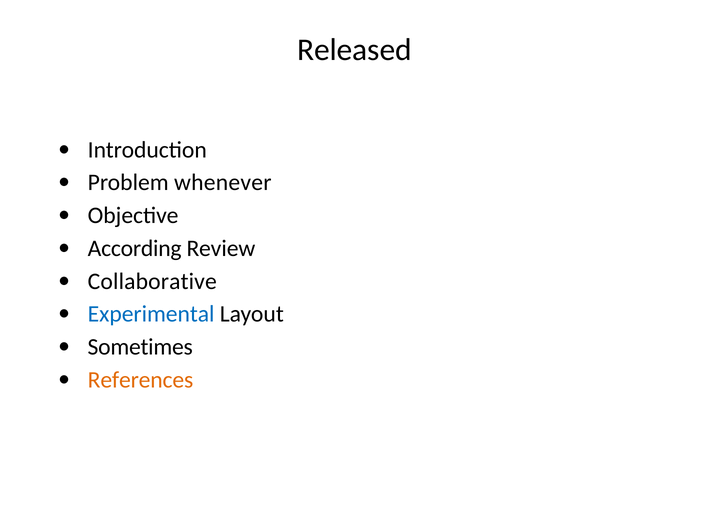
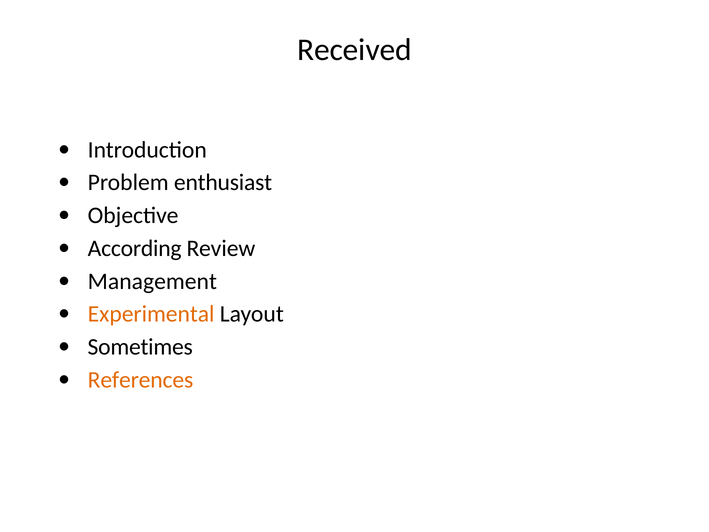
Released: Released -> Received
whenever: whenever -> enthusiast
Collaborative: Collaborative -> Management
Experimental colour: blue -> orange
